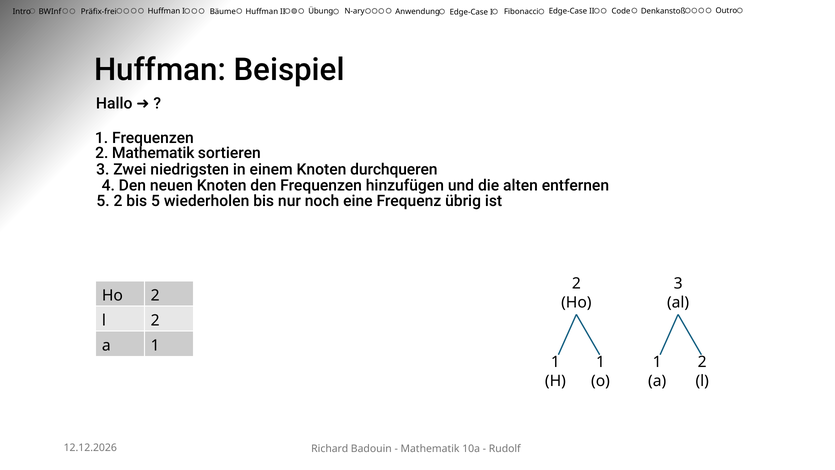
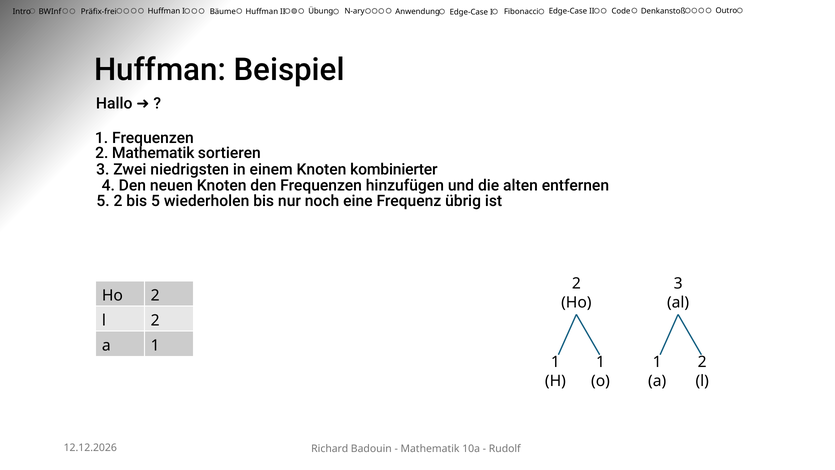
durchqueren: durchqueren -> kombinierter
